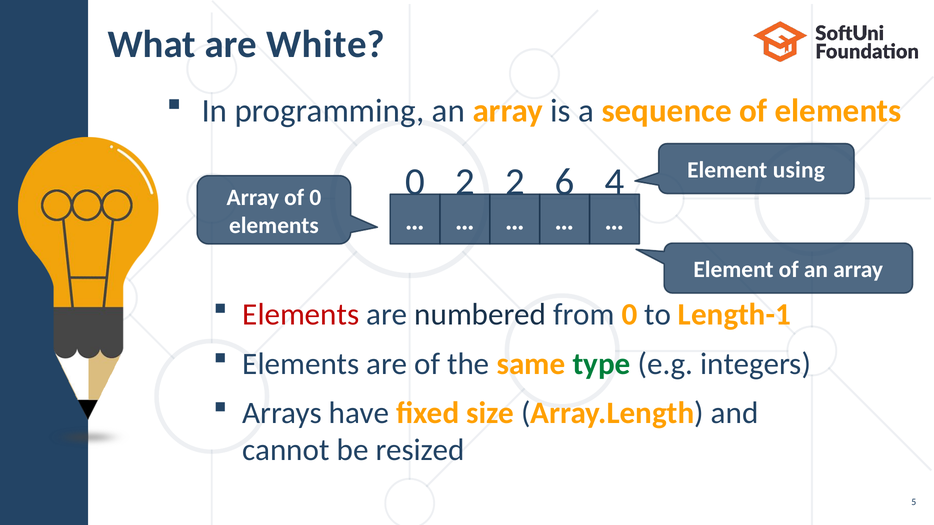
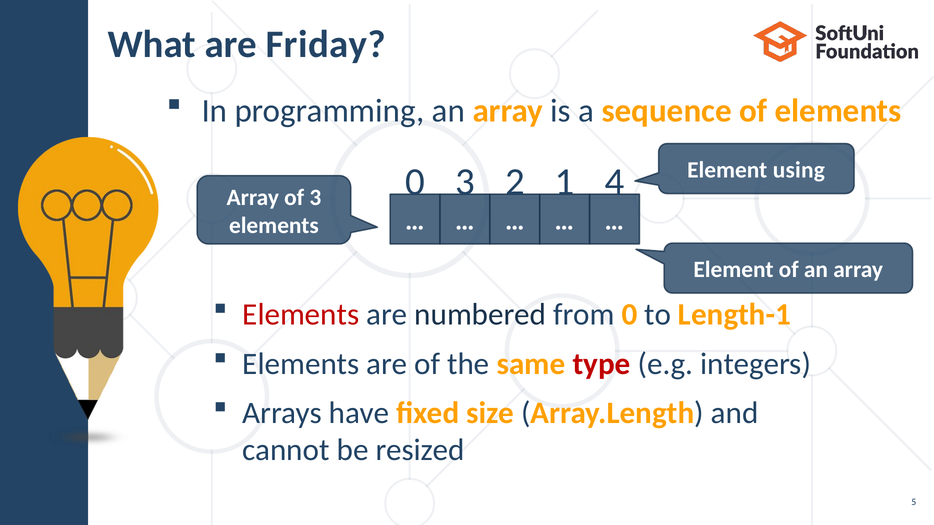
White: White -> Friday
0 2: 2 -> 3
6: 6 -> 1
of 0: 0 -> 3
type colour: green -> red
